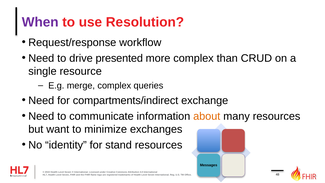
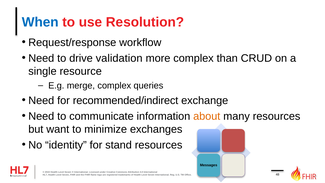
When colour: purple -> blue
presented: presented -> validation
compartments/indirect: compartments/indirect -> recommended/indirect
